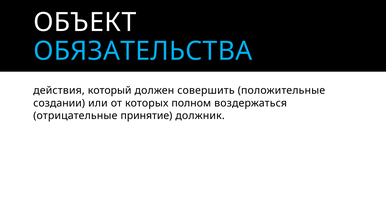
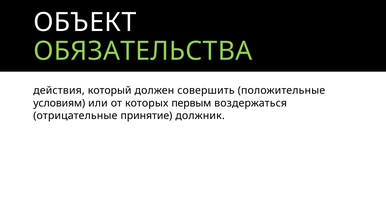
ОБЯЗАТЕЛЬСТВА colour: light blue -> light green
создании: создании -> условиям
полном: полном -> первым
